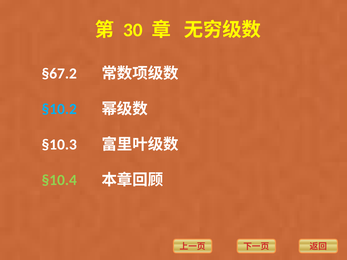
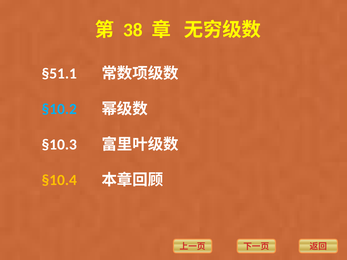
30: 30 -> 38
§67.2: §67.2 -> §51.1
§10.4 colour: light green -> yellow
